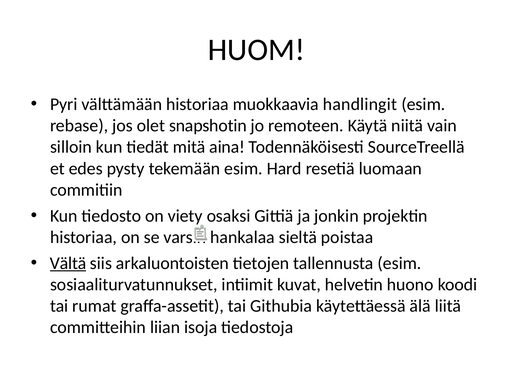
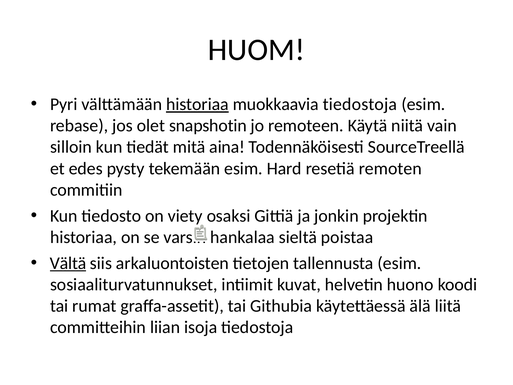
historiaa at (197, 104) underline: none -> present
muokkaavia handlingit: handlingit -> tiedostoja
luomaan: luomaan -> remoten
